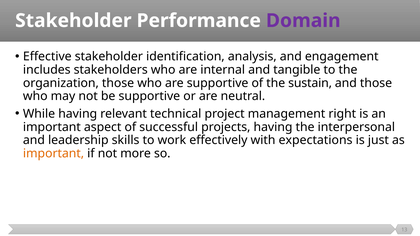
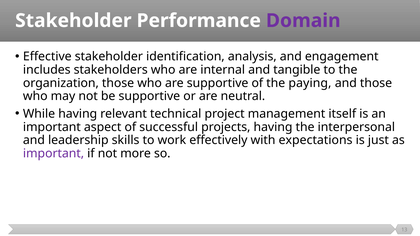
sustain: sustain -> paying
right: right -> itself
important at (54, 154) colour: orange -> purple
